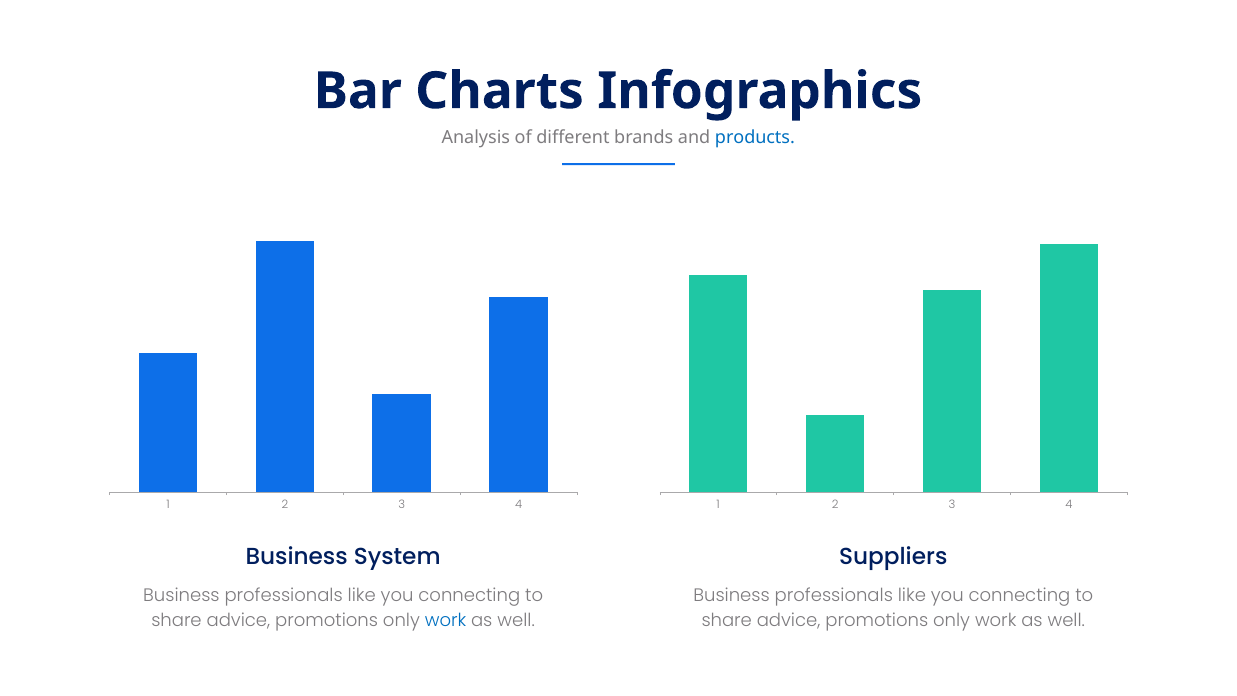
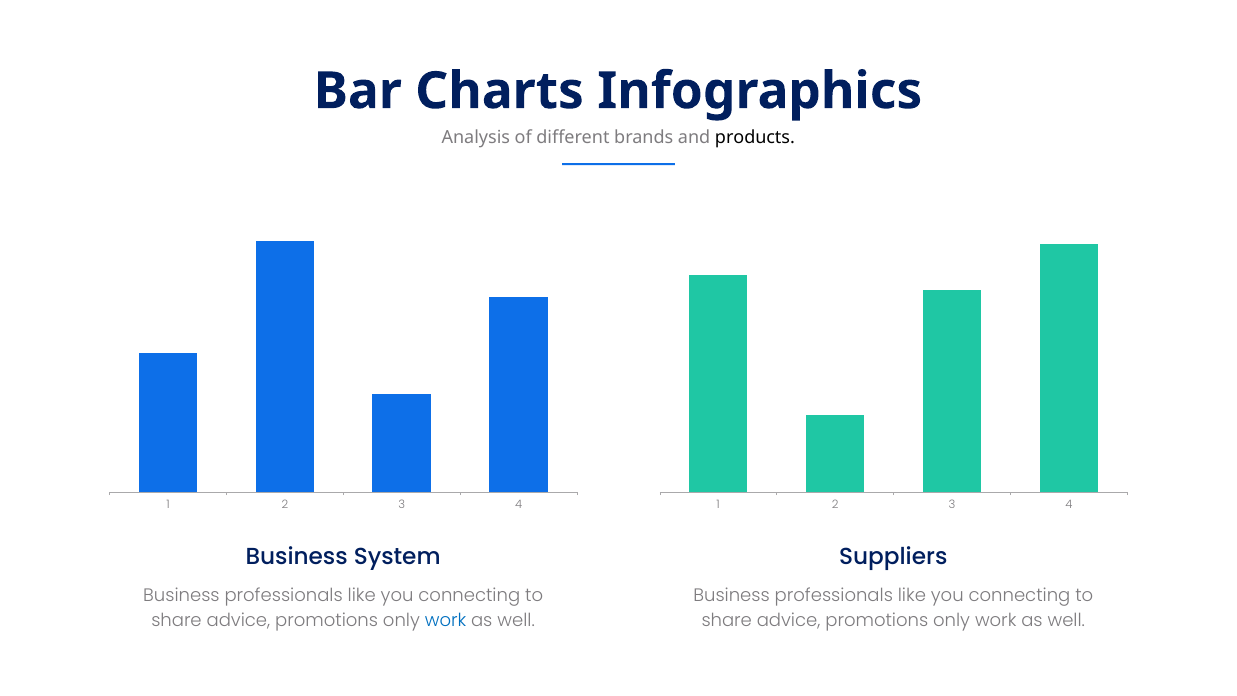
products colour: blue -> black
